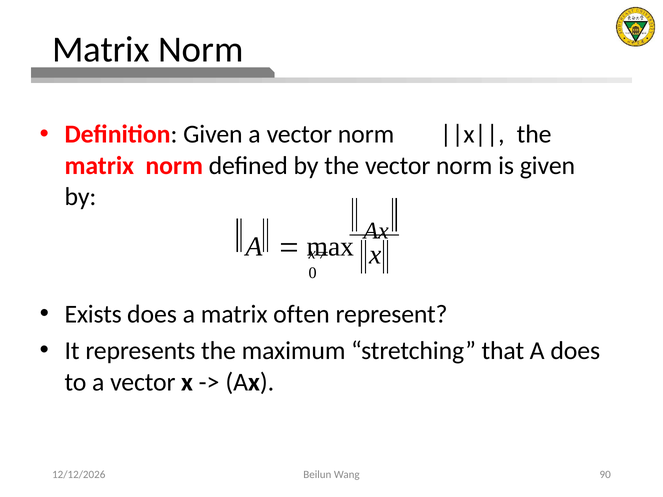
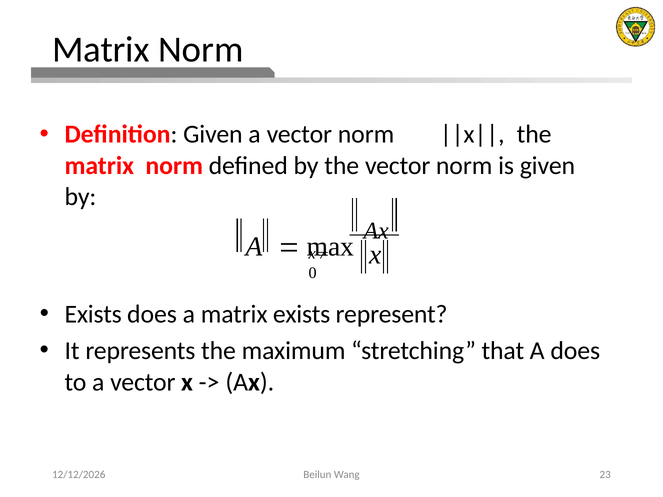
matrix often: often -> exists
90: 90 -> 23
